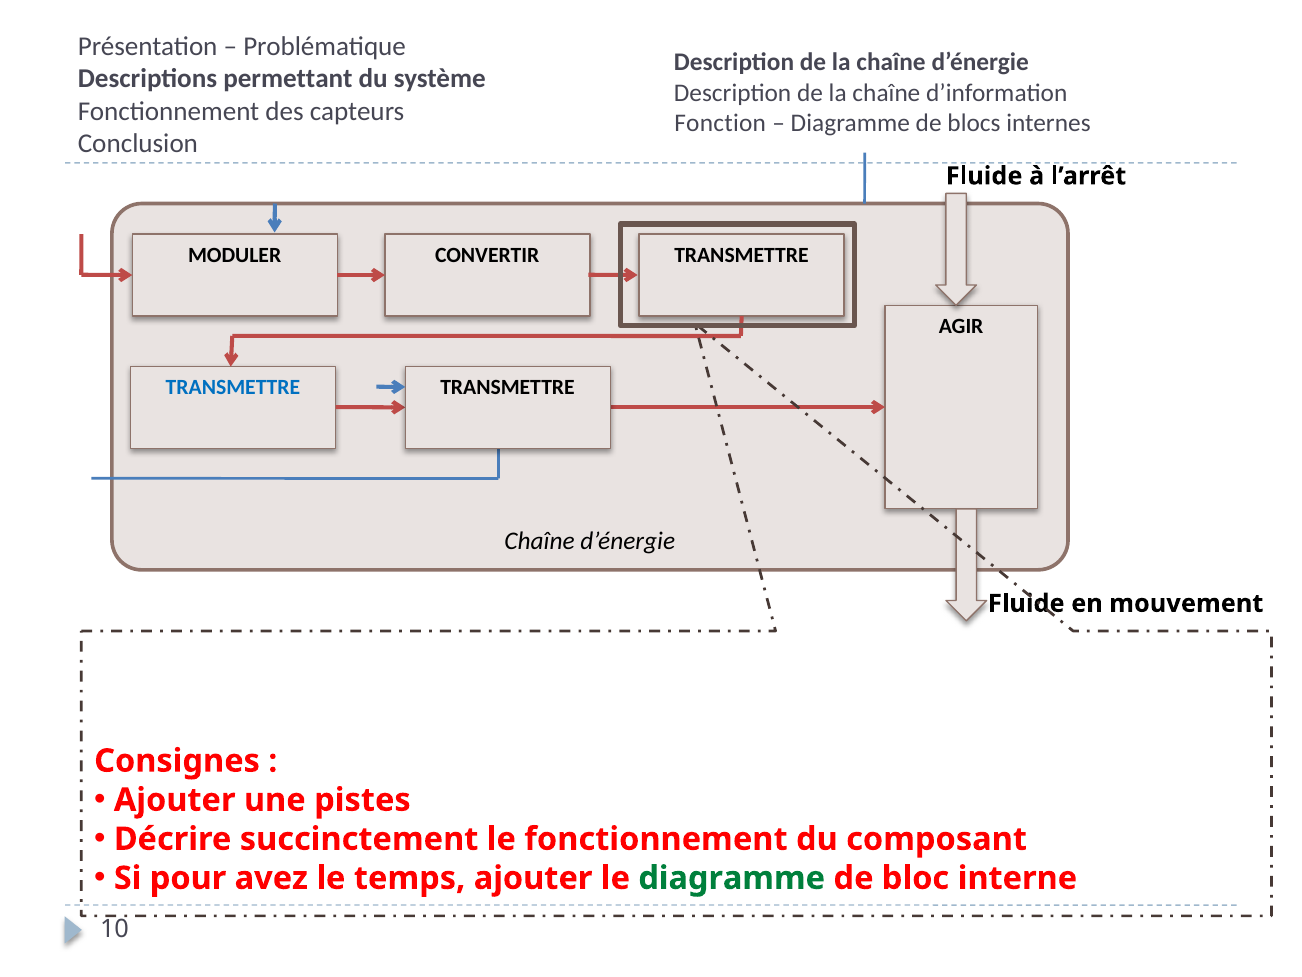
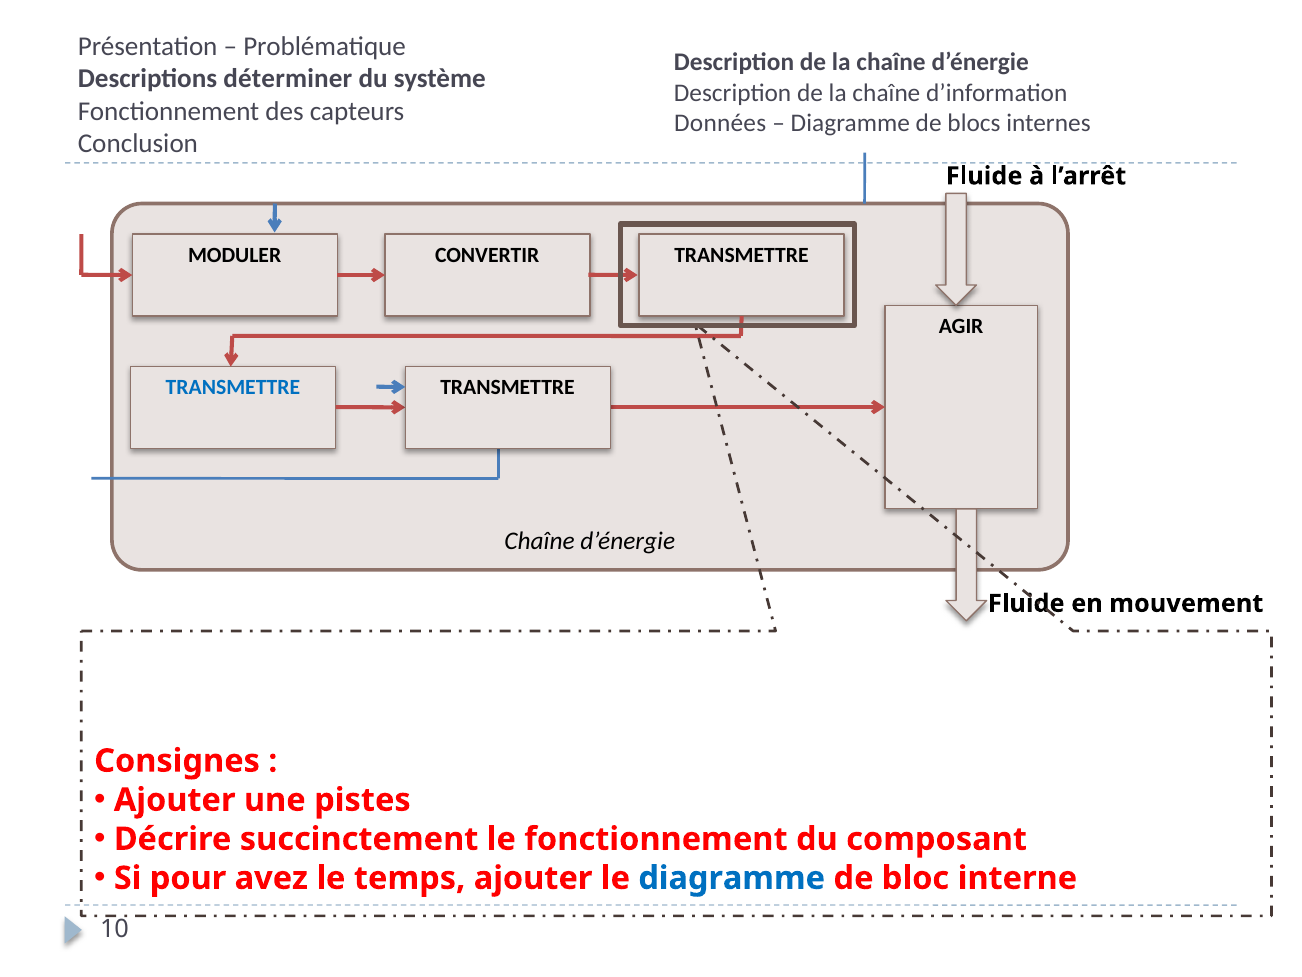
permettant: permettant -> déterminer
Fonction: Fonction -> Données
diagramme at (732, 878) colour: green -> blue
